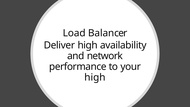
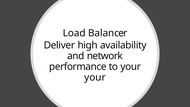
high at (95, 77): high -> your
